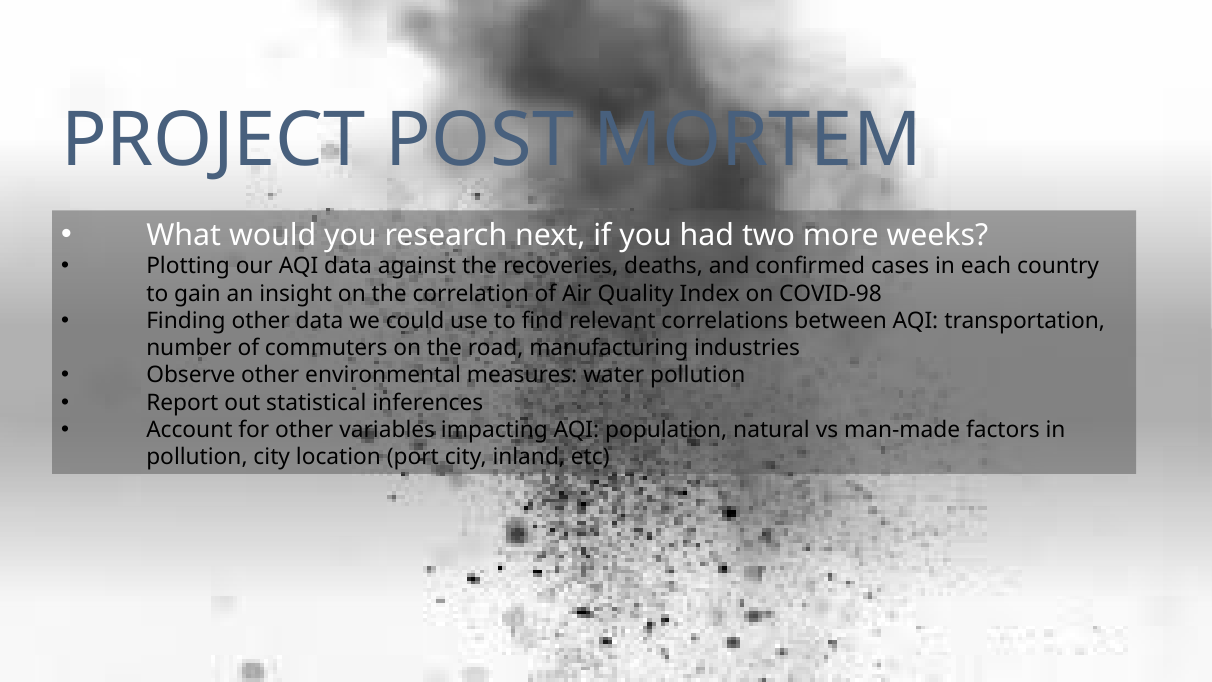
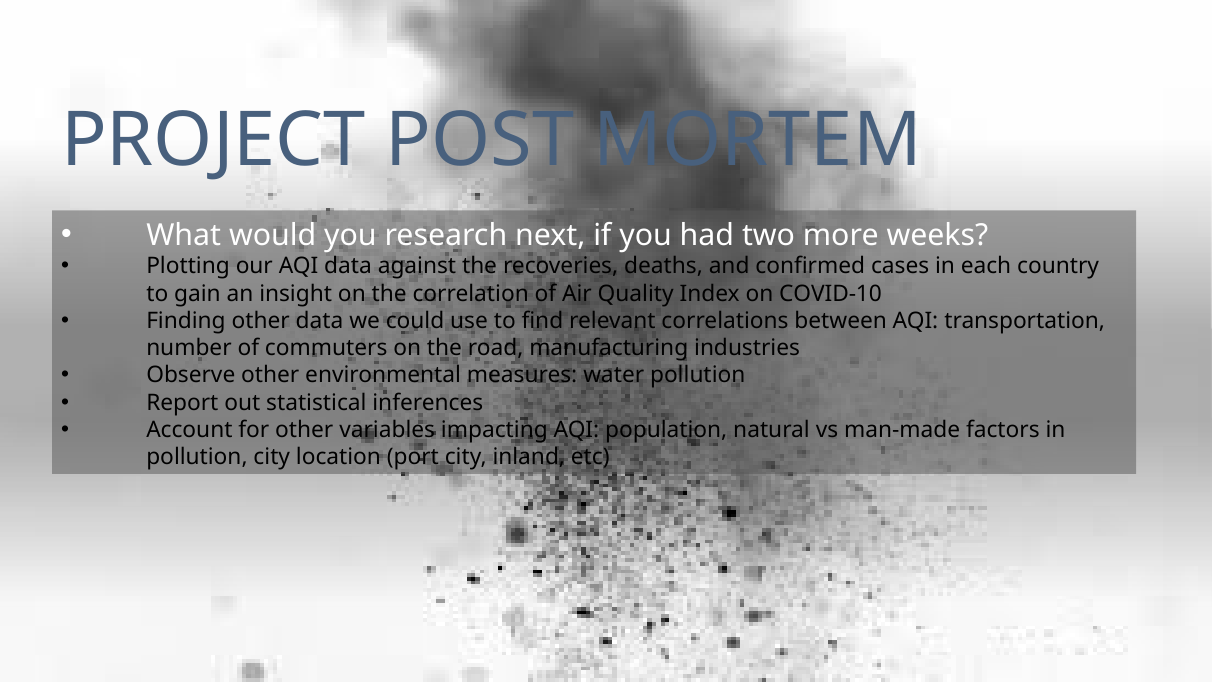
COVID-98: COVID-98 -> COVID-10
